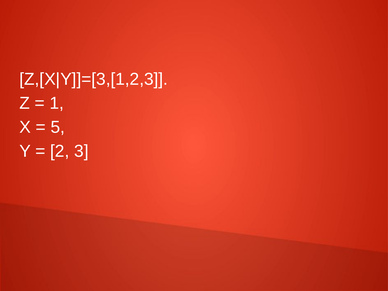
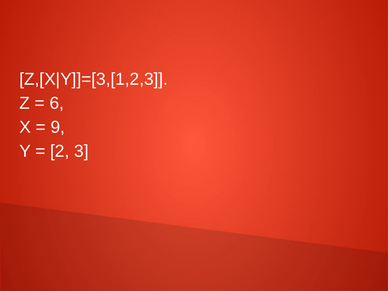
1: 1 -> 6
5: 5 -> 9
